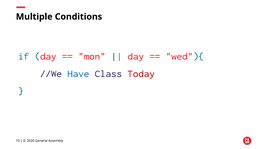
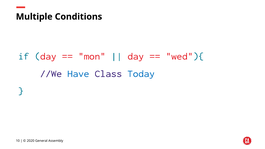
Today colour: red -> blue
